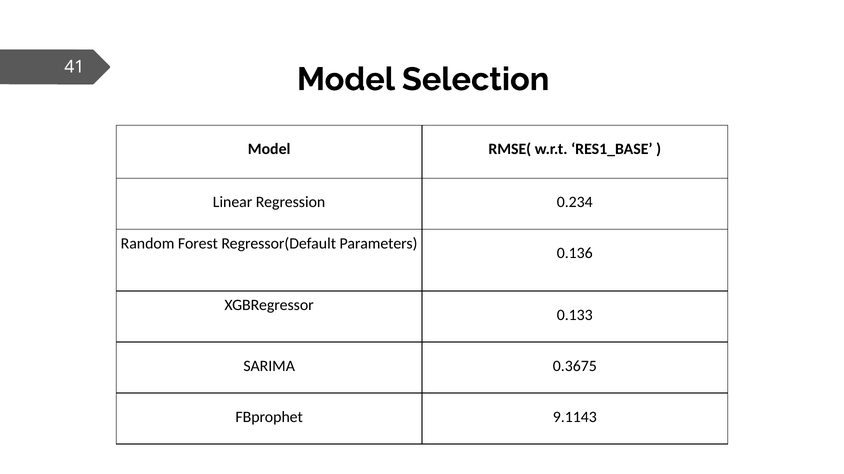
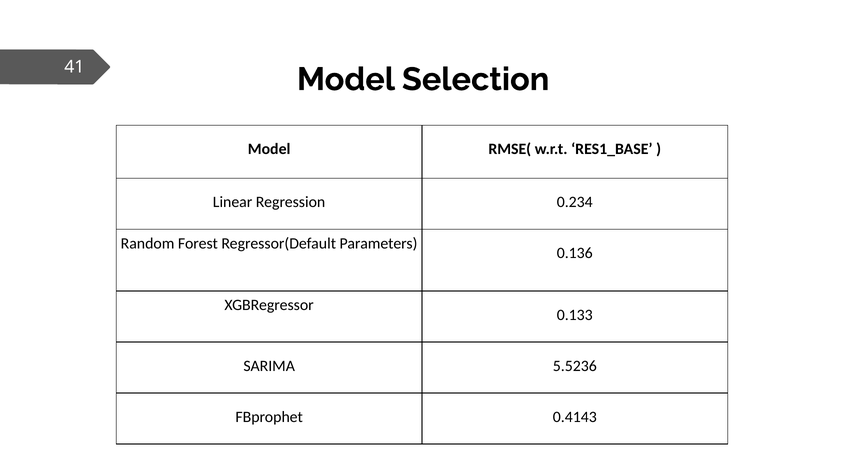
0.3675: 0.3675 -> 5.5236
9.1143: 9.1143 -> 0.4143
